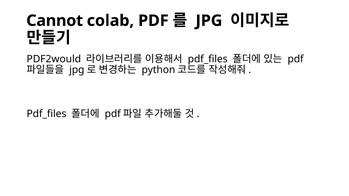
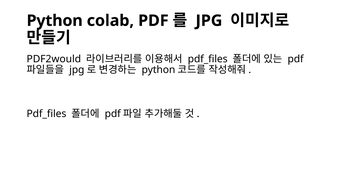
Cannot at (55, 21): Cannot -> Python
